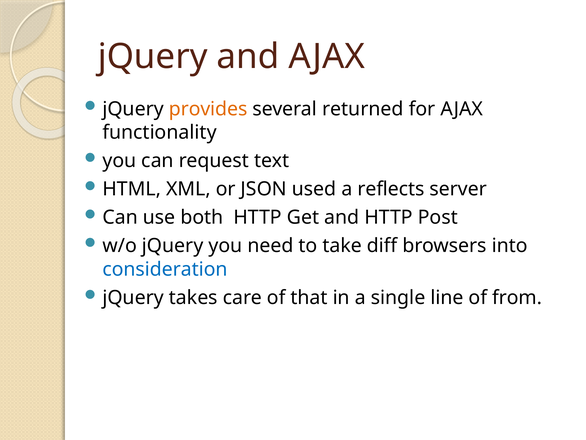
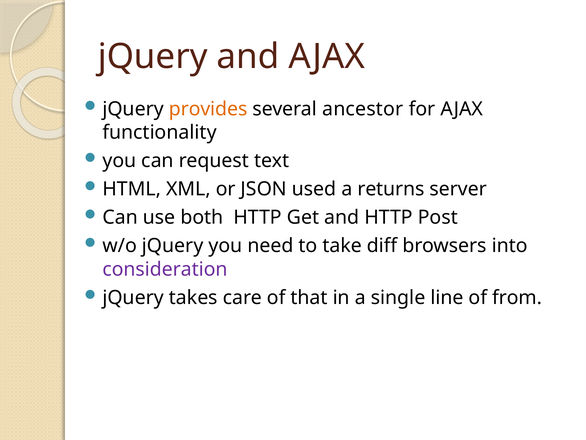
returned: returned -> ancestor
reflects: reflects -> returns
consideration colour: blue -> purple
